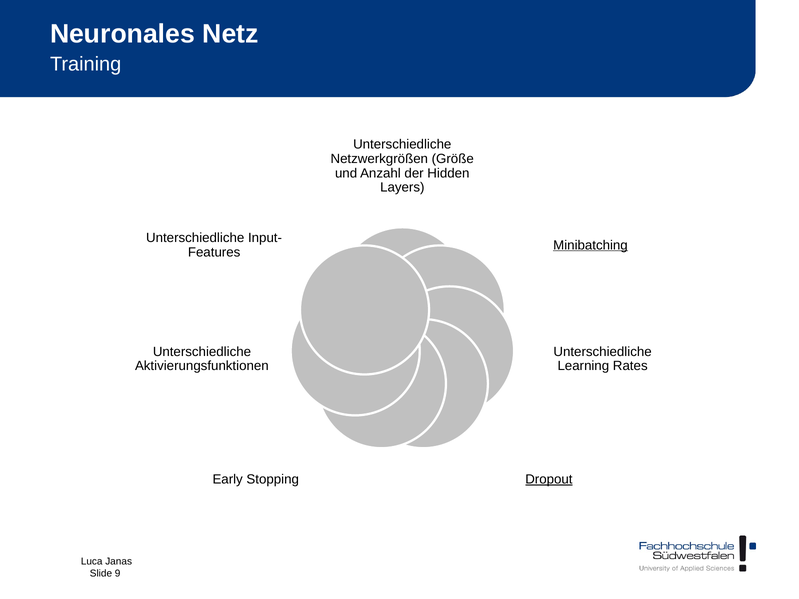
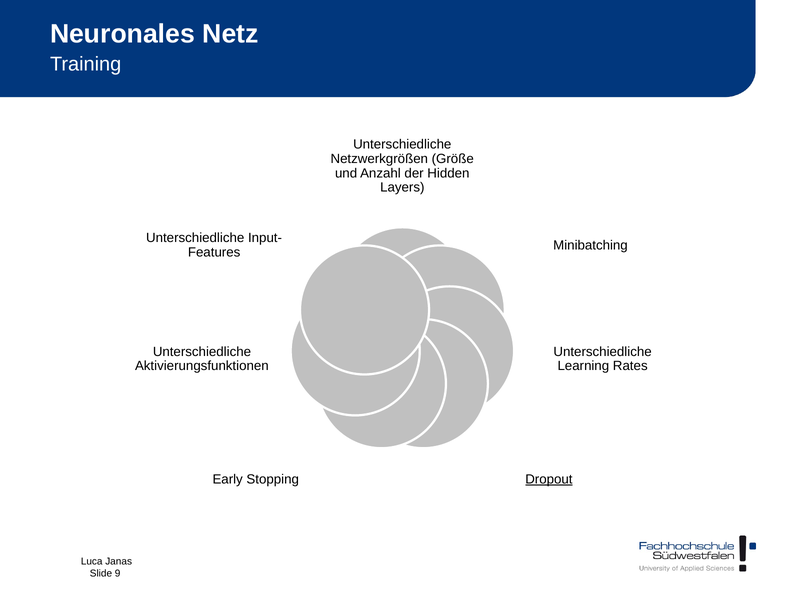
Minibatching underline: present -> none
